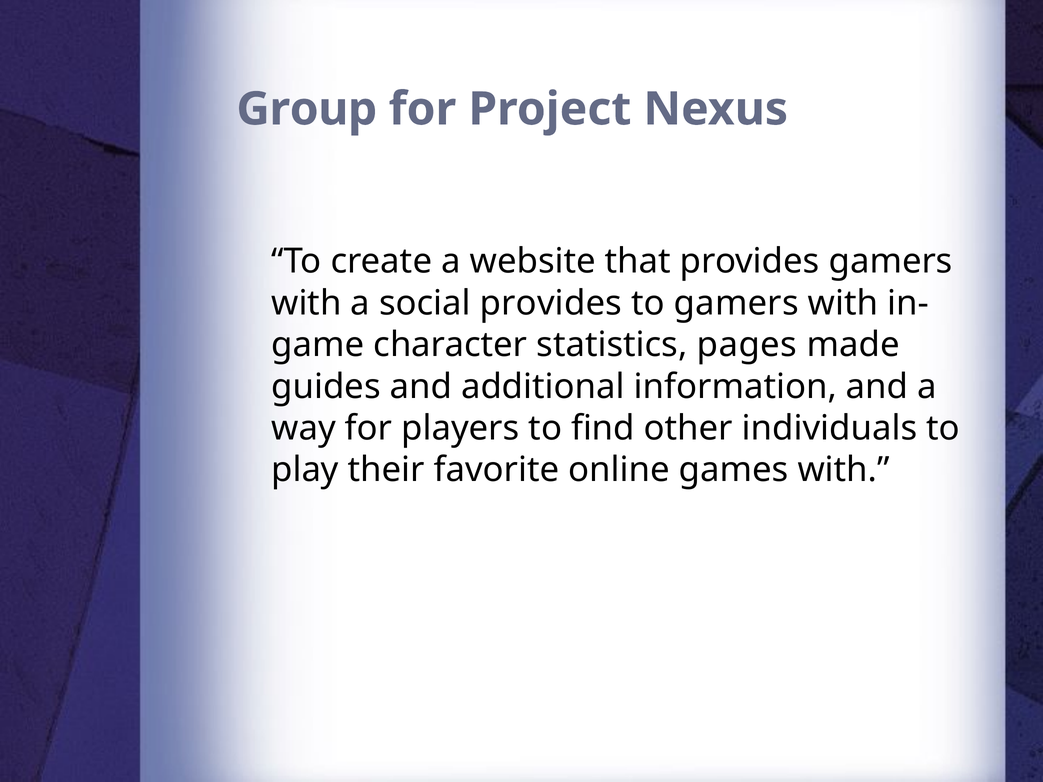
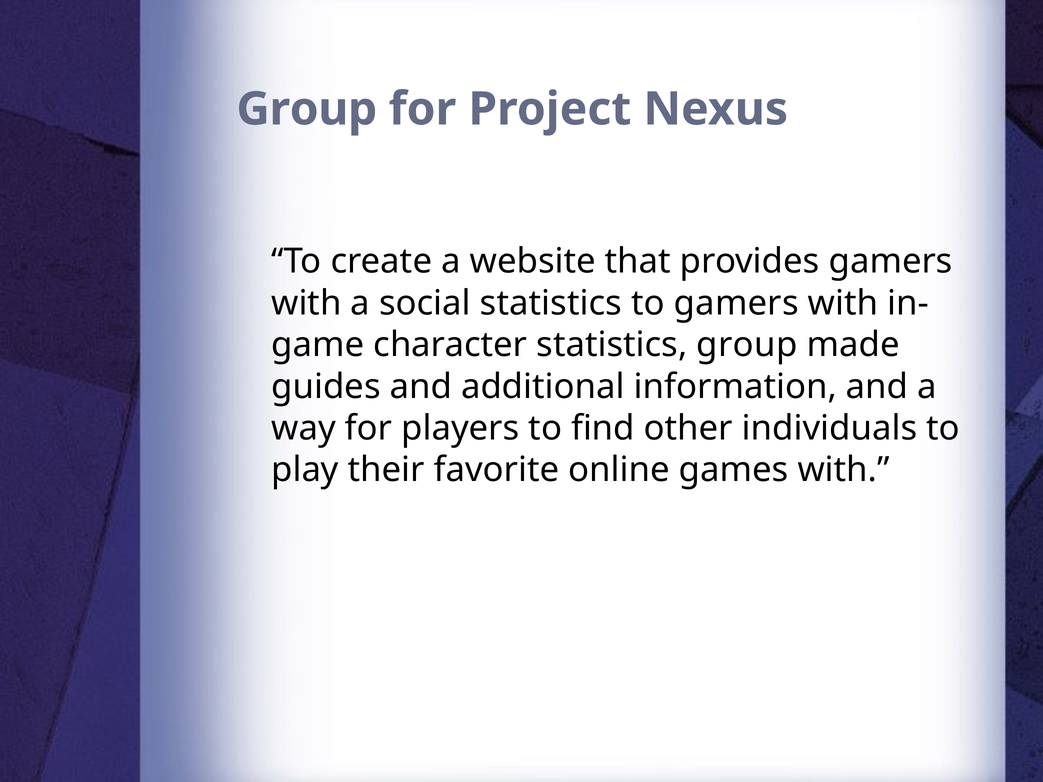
social provides: provides -> statistics
statistics pages: pages -> group
